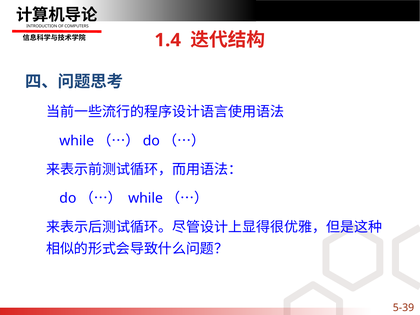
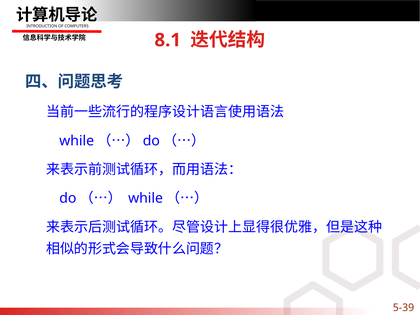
1.4: 1.4 -> 8.1
